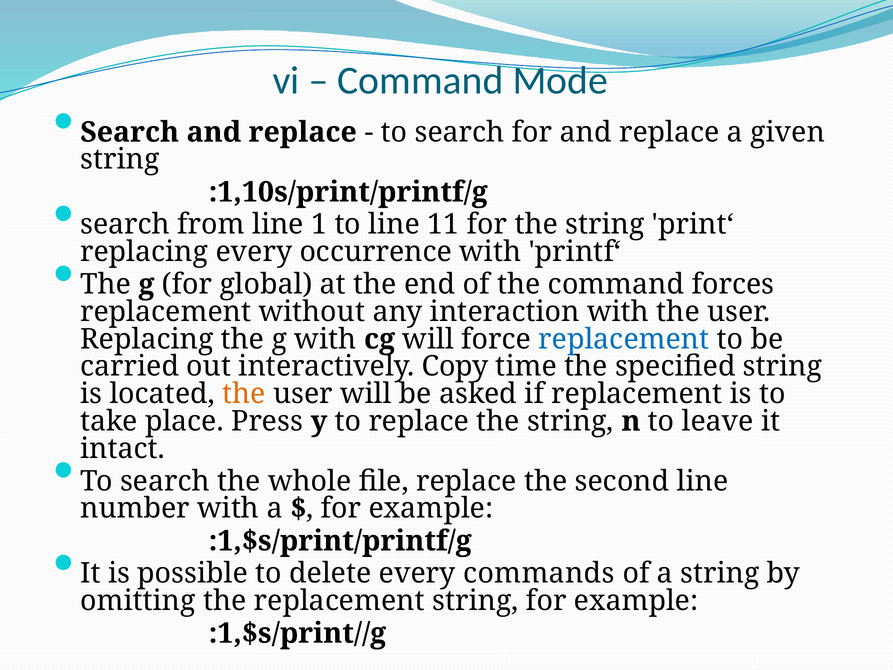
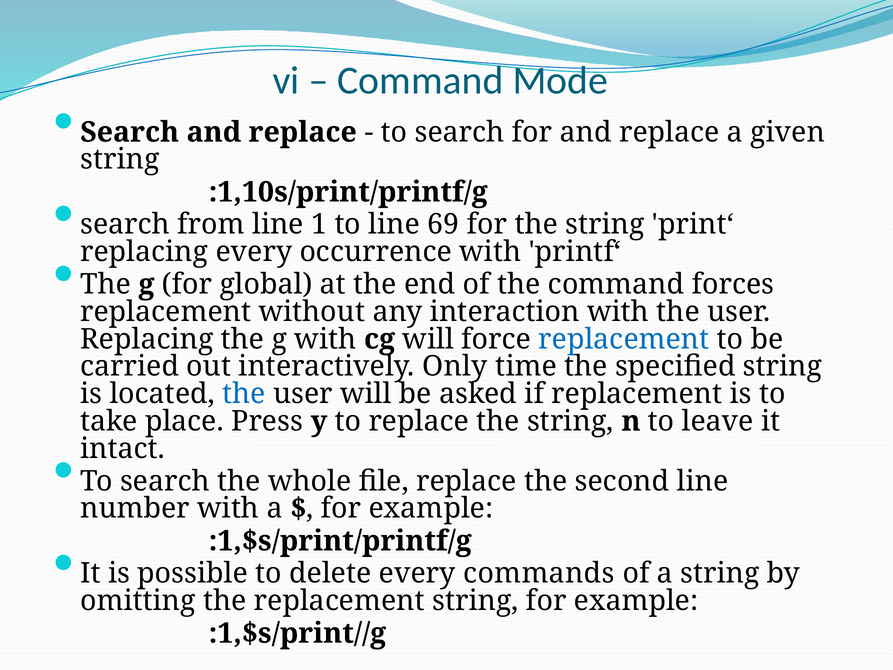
11: 11 -> 69
Copy: Copy -> Only
the at (244, 394) colour: orange -> blue
